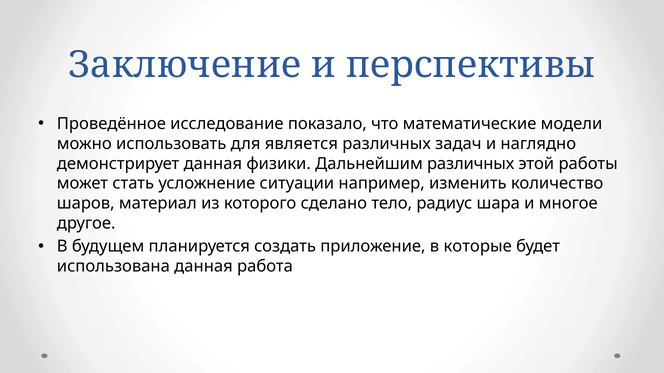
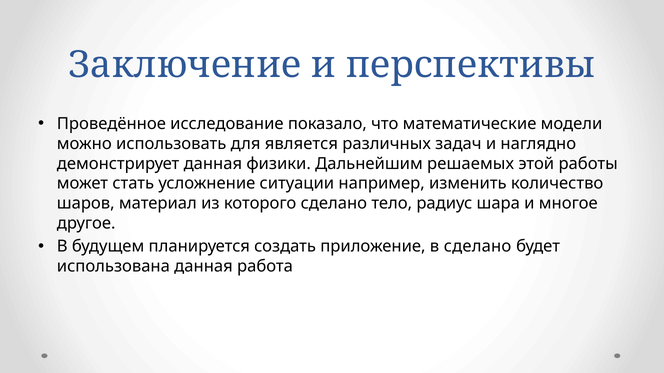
Дальнейшим различных: различных -> решаемых
в которые: которые -> сделано
